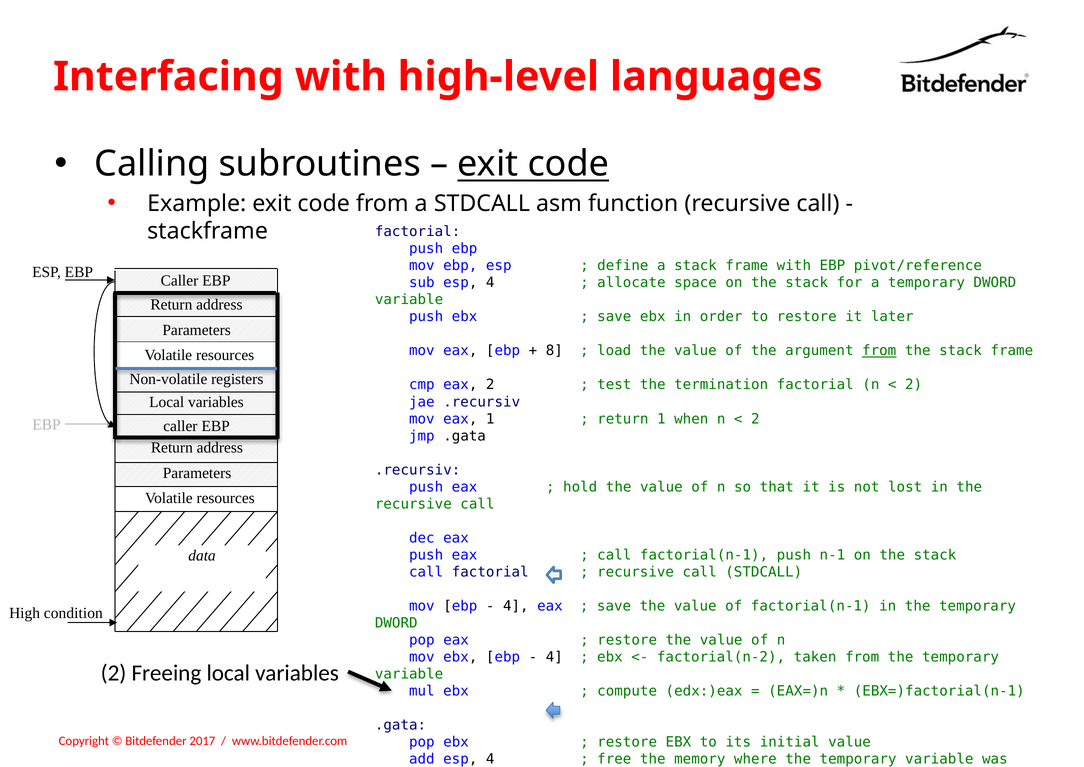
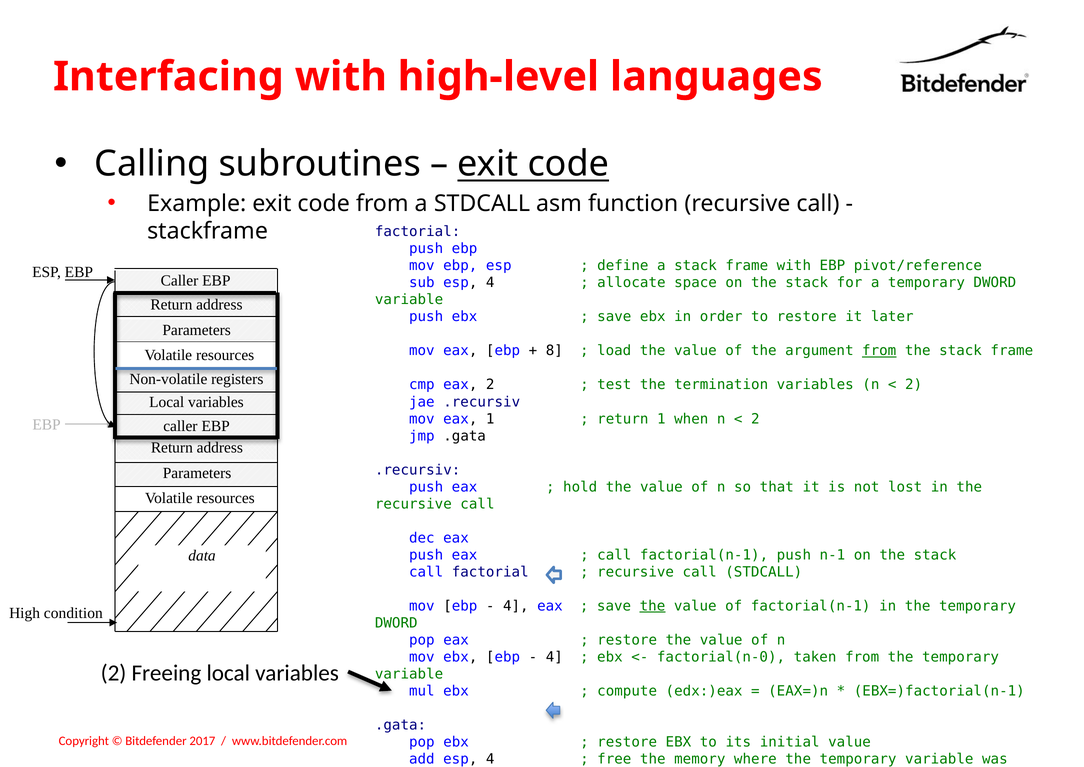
termination factorial: factorial -> variables
the at (652, 606) underline: none -> present
factorial(n-2: factorial(n-2 -> factorial(n-0
